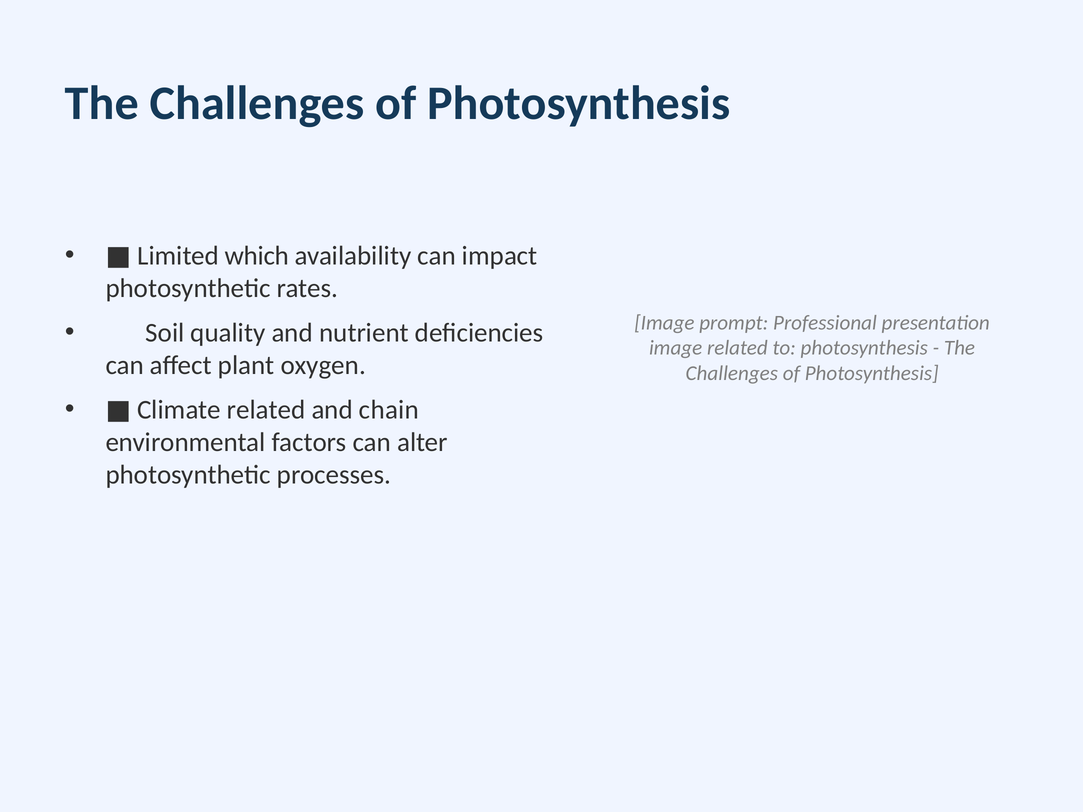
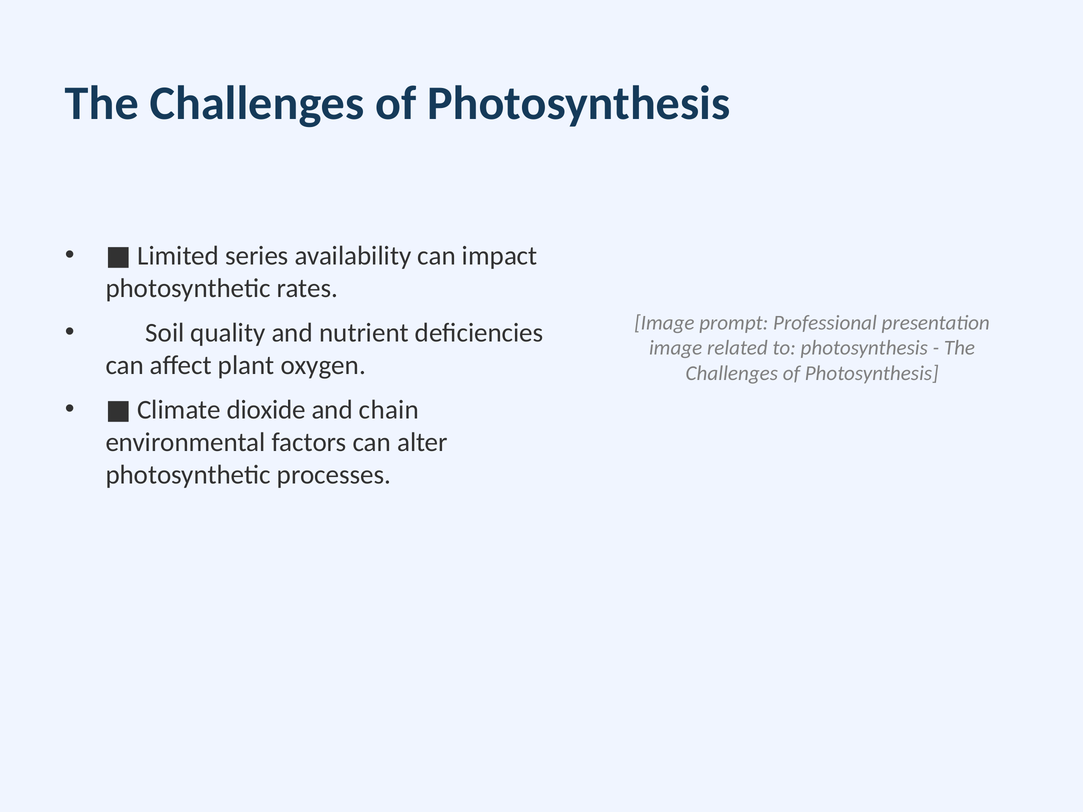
which: which -> series
related at (266, 410): related -> dioxide
